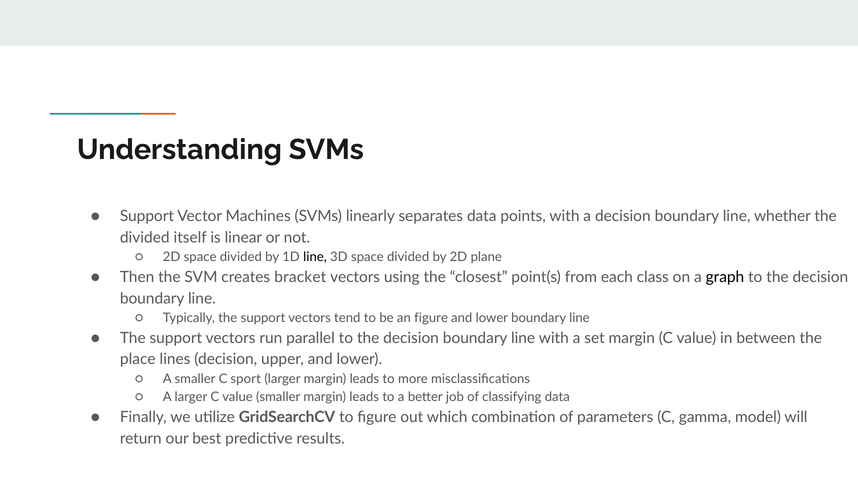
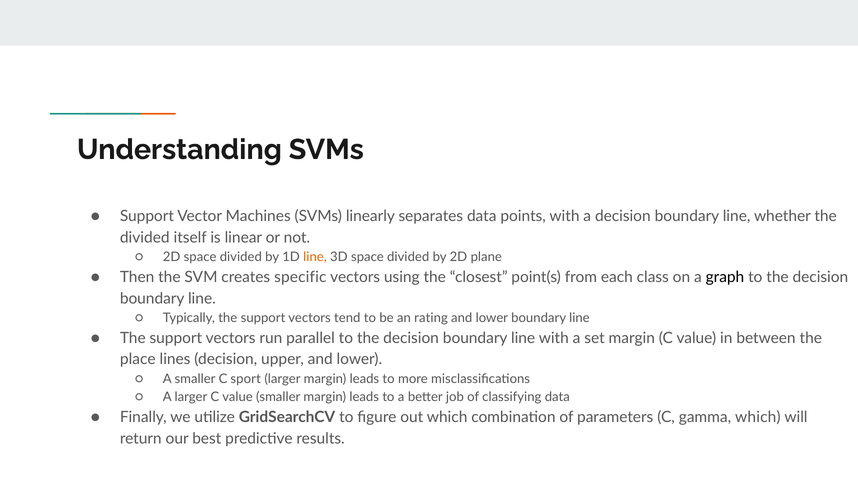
line at (315, 257) colour: black -> orange
bracket: bracket -> specific
an figure: figure -> rating
gamma model: model -> which
